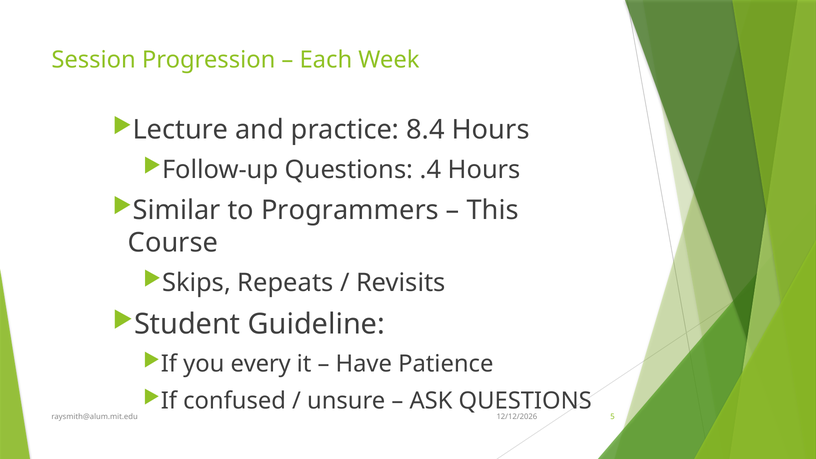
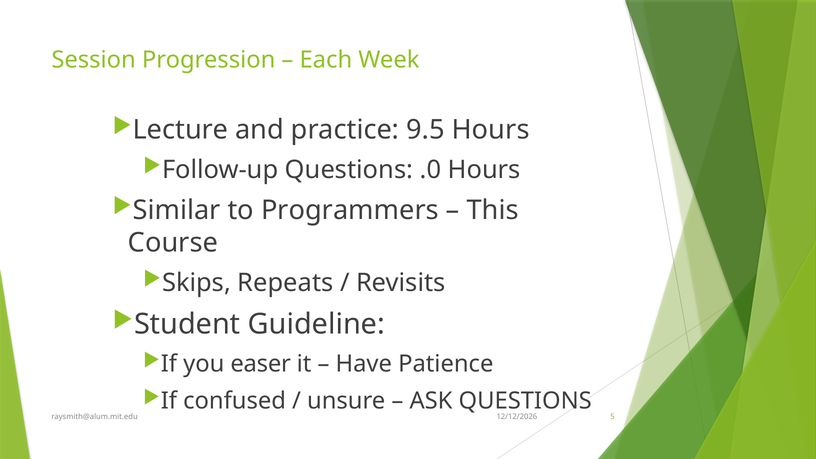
8.4: 8.4 -> 9.5
.4: .4 -> .0
every: every -> easer
